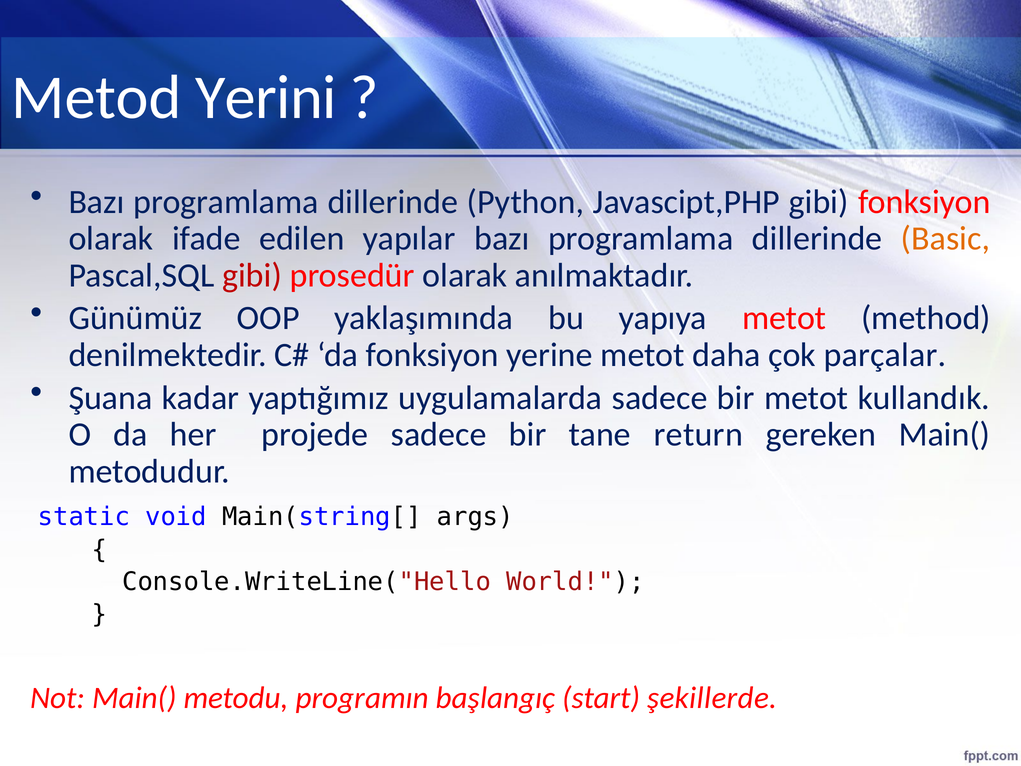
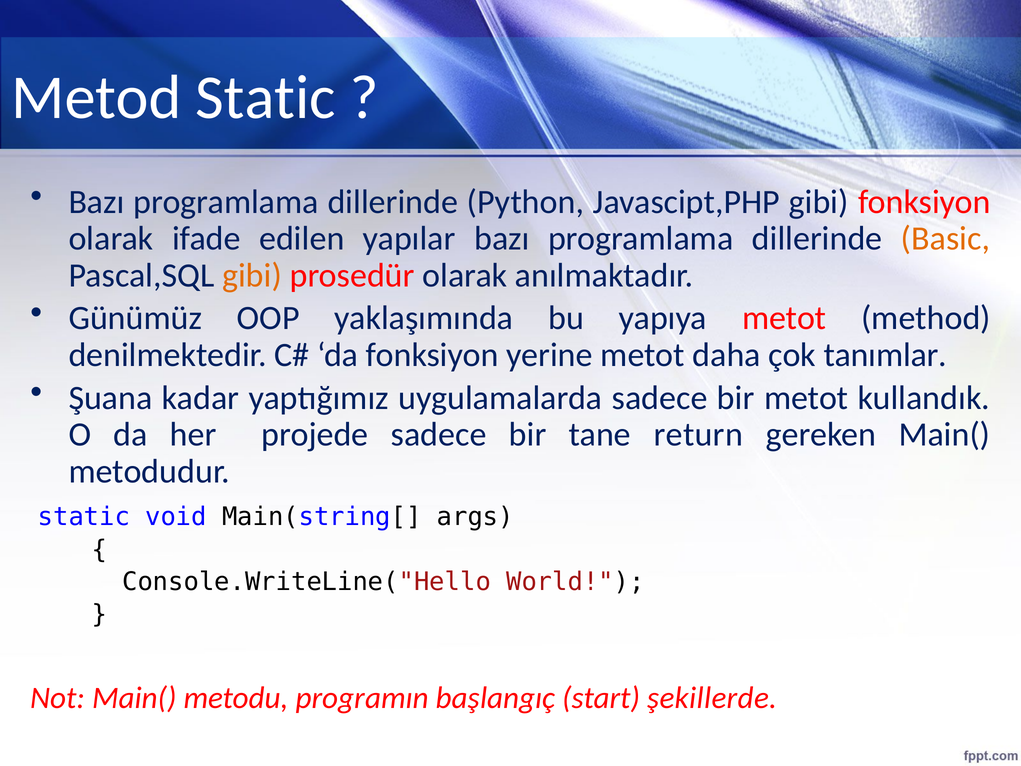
Metod Yerini: Yerini -> Static
gibi at (252, 275) colour: red -> orange
parçalar: parçalar -> tanımlar
